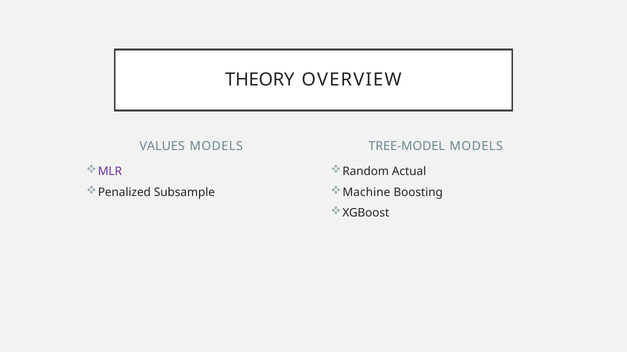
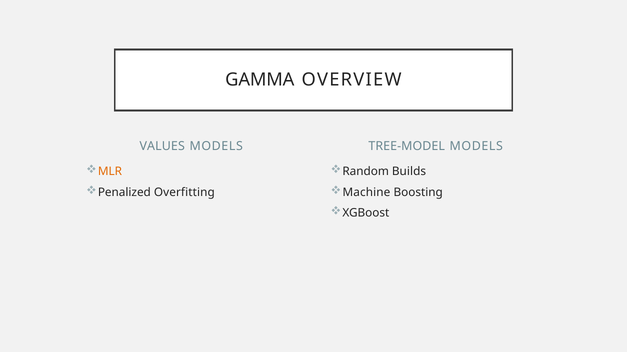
THEORY: THEORY -> GAMMA
MLR colour: purple -> orange
Actual: Actual -> Builds
Subsample: Subsample -> Overfitting
